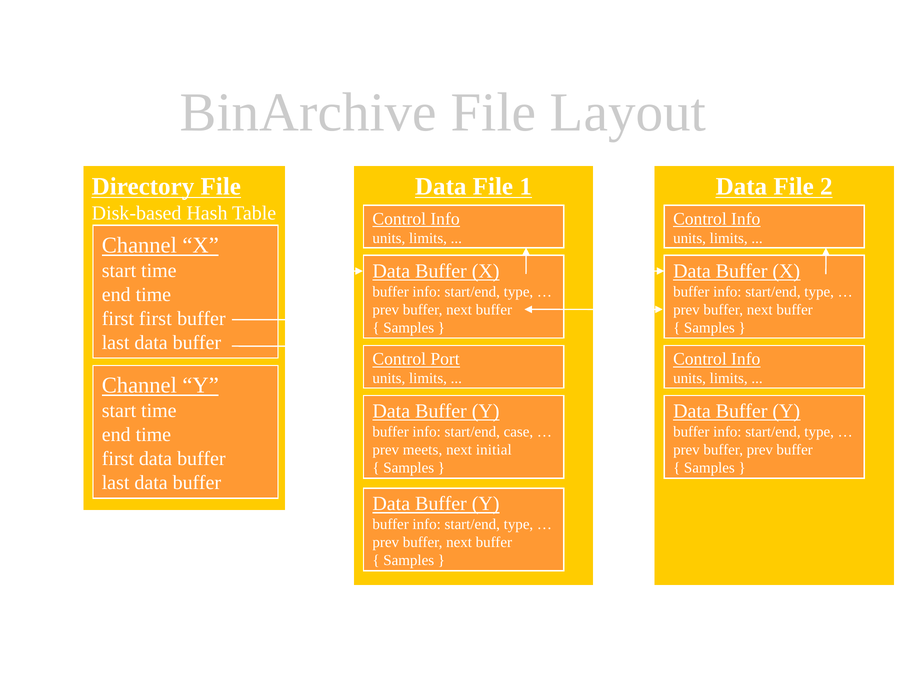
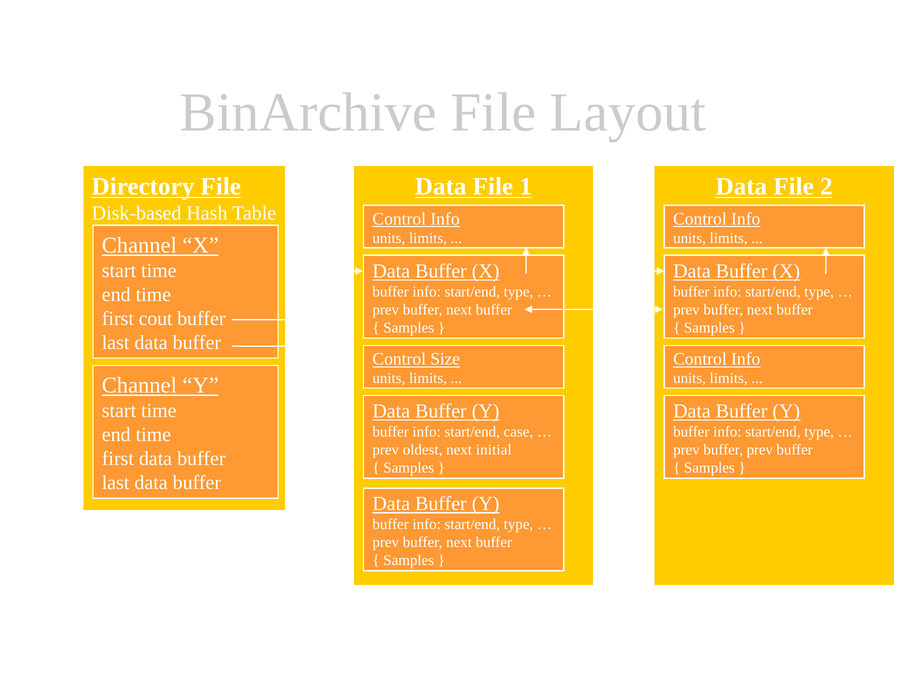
first first: first -> cout
Port: Port -> Size
meets: meets -> oldest
